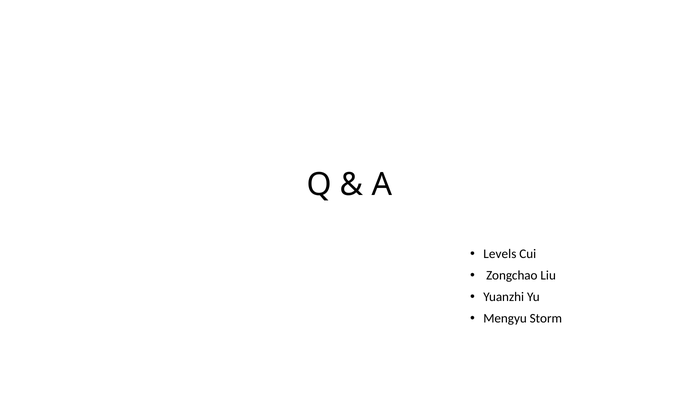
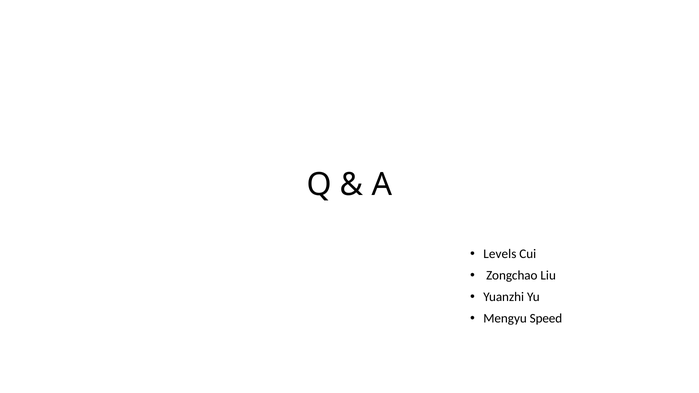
Storm: Storm -> Speed
